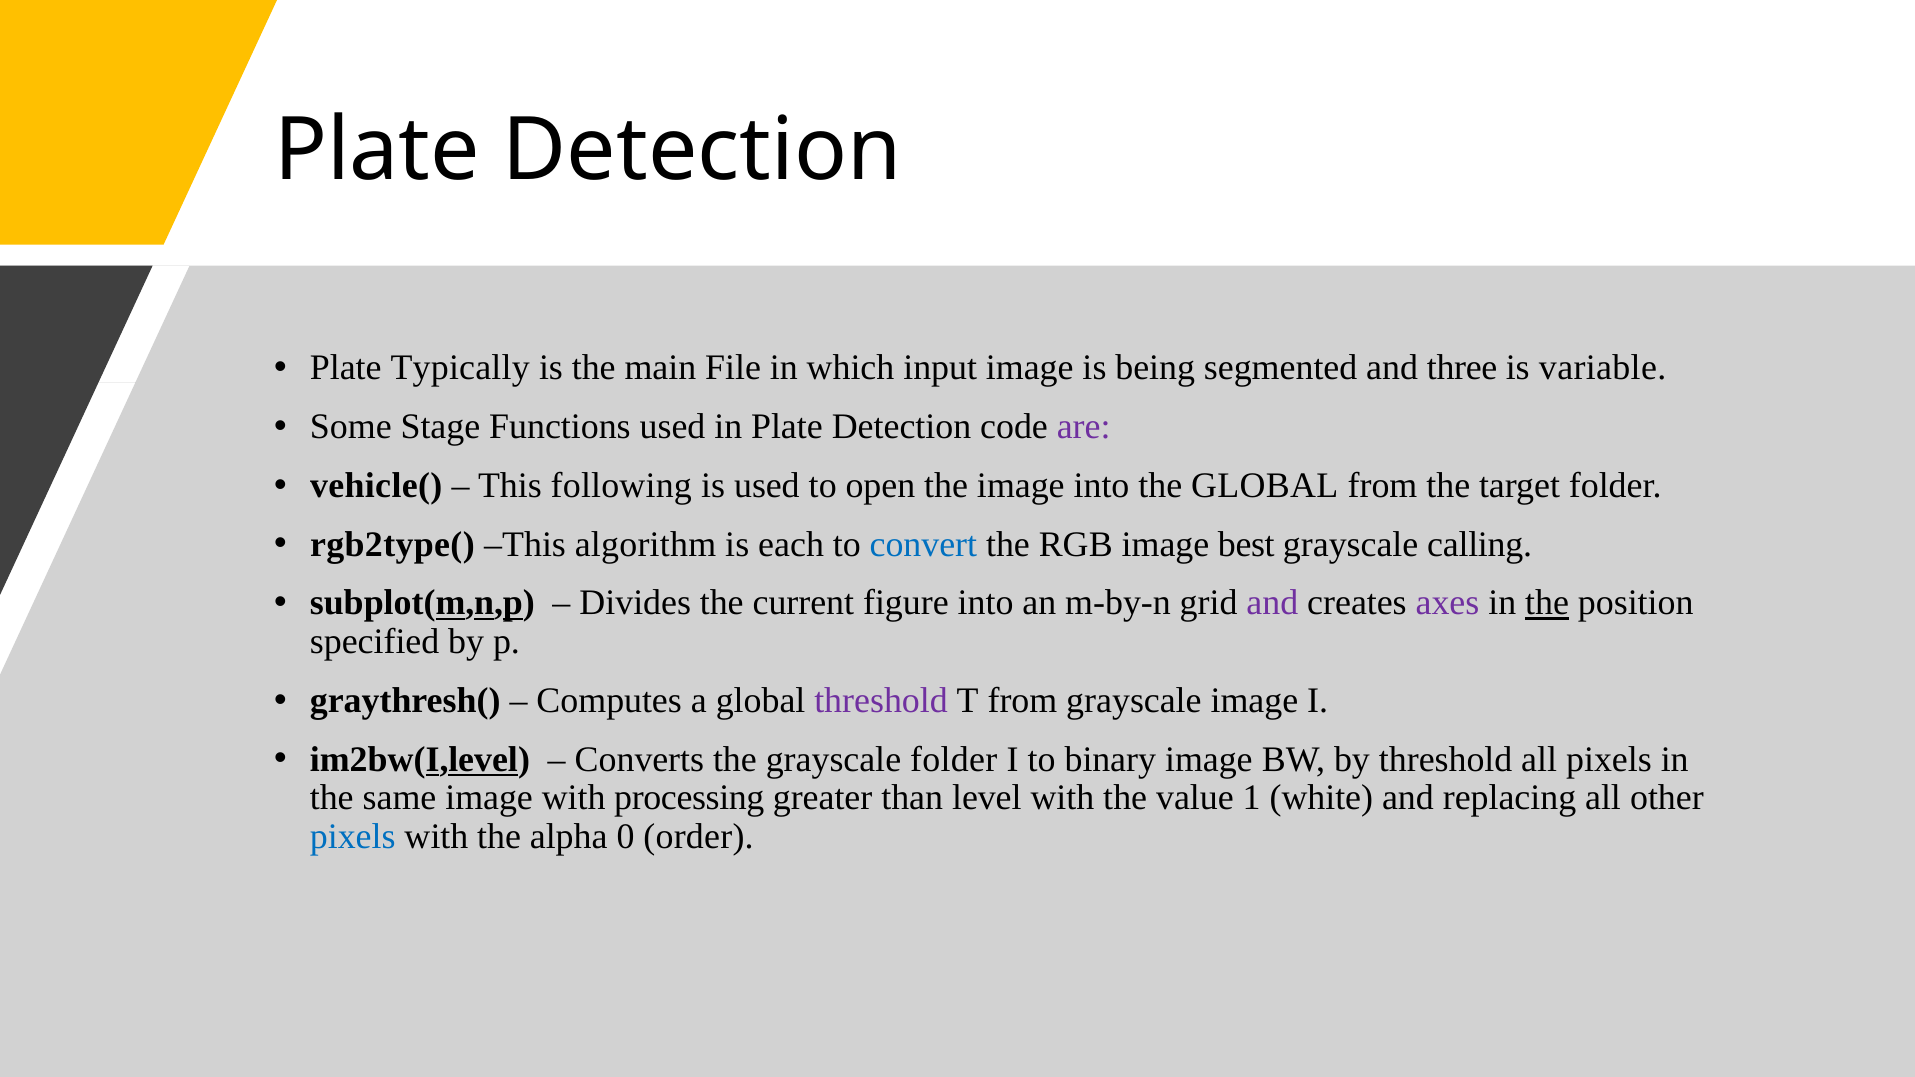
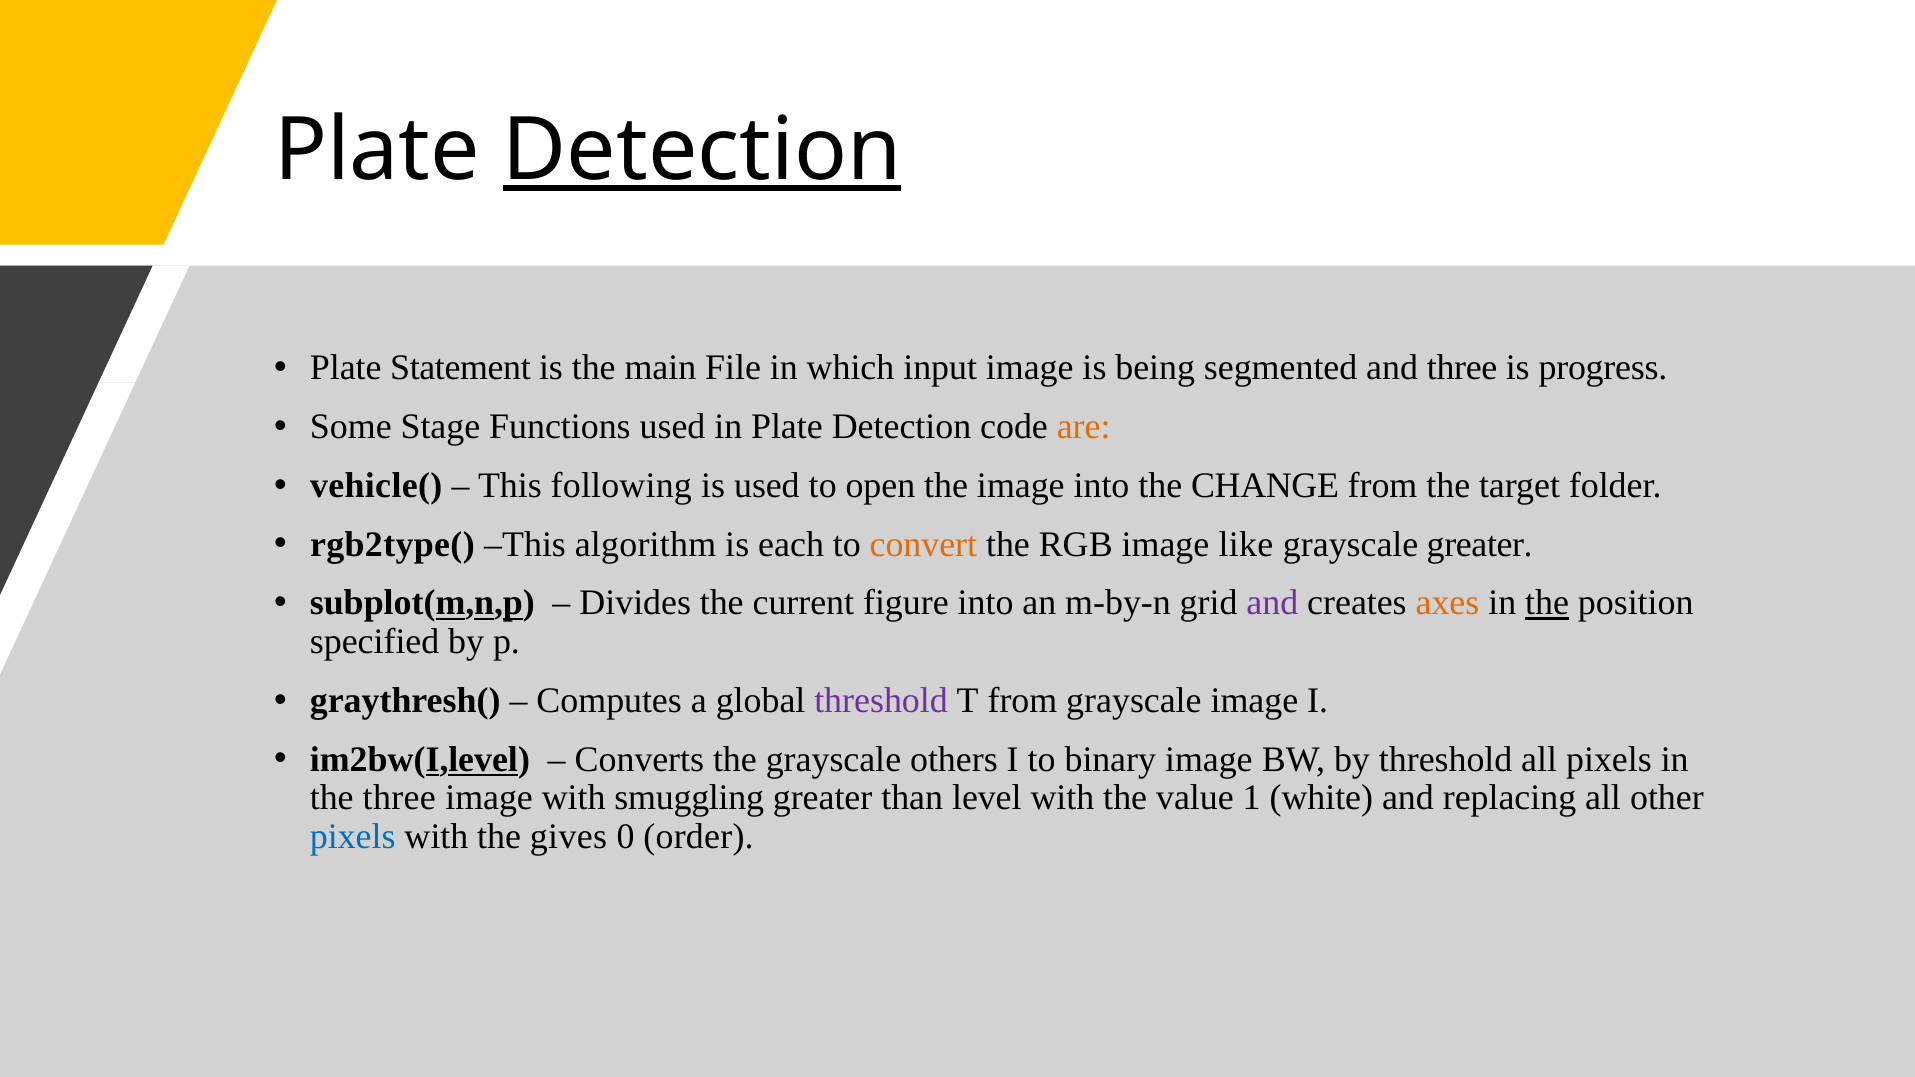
Detection at (702, 150) underline: none -> present
Typically: Typically -> Statement
variable: variable -> progress
are colour: purple -> orange
the GLOBAL: GLOBAL -> CHANGE
convert colour: blue -> orange
best: best -> like
grayscale calling: calling -> greater
axes colour: purple -> orange
grayscale folder: folder -> others
the same: same -> three
processing: processing -> smuggling
alpha: alpha -> gives
